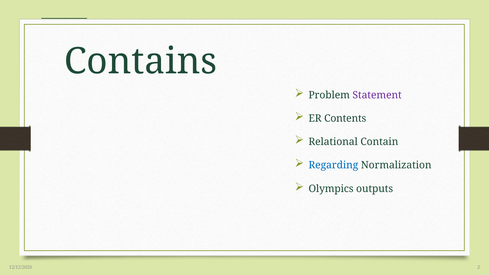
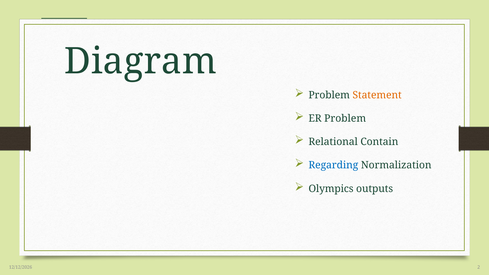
Contains: Contains -> Diagram
Statement colour: purple -> orange
ER Contents: Contents -> Problem
